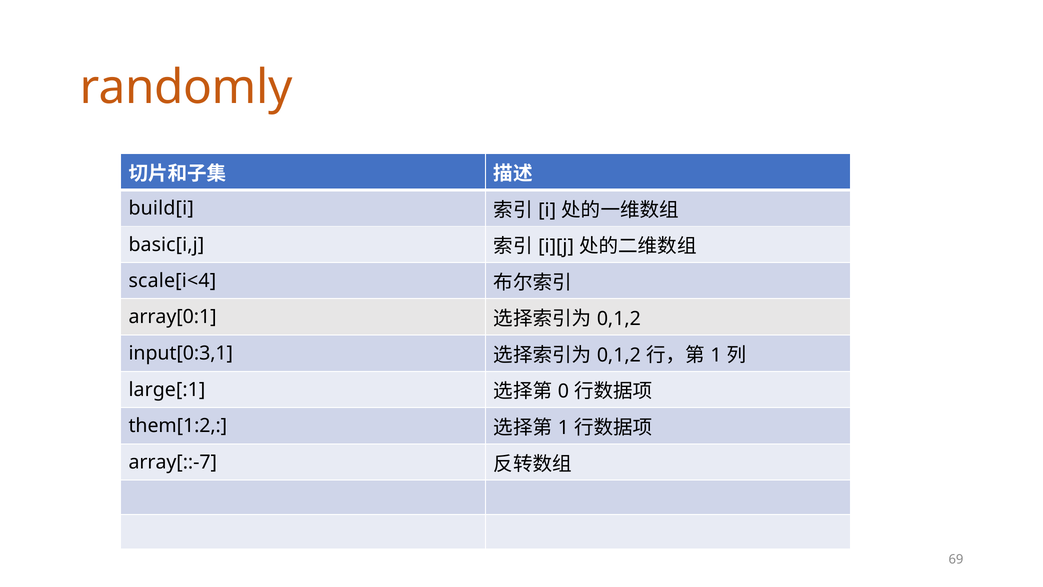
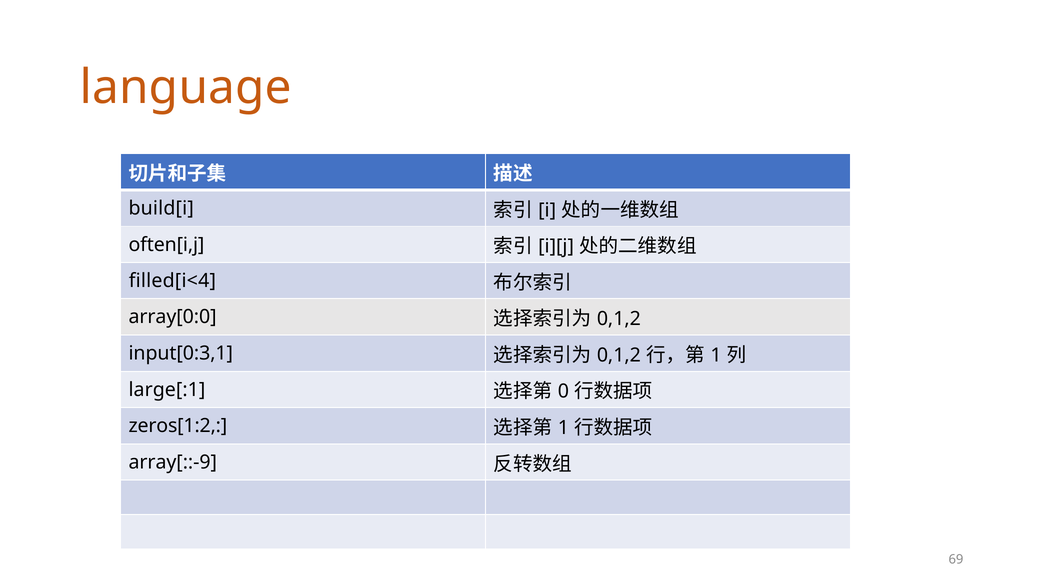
randomly: randomly -> language
basic[i,j: basic[i,j -> often[i,j
scale[i<4: scale[i<4 -> filled[i<4
array[0:1: array[0:1 -> array[0:0
them[1:2: them[1:2 -> zeros[1:2
array[::-7: array[::-7 -> array[::-9
